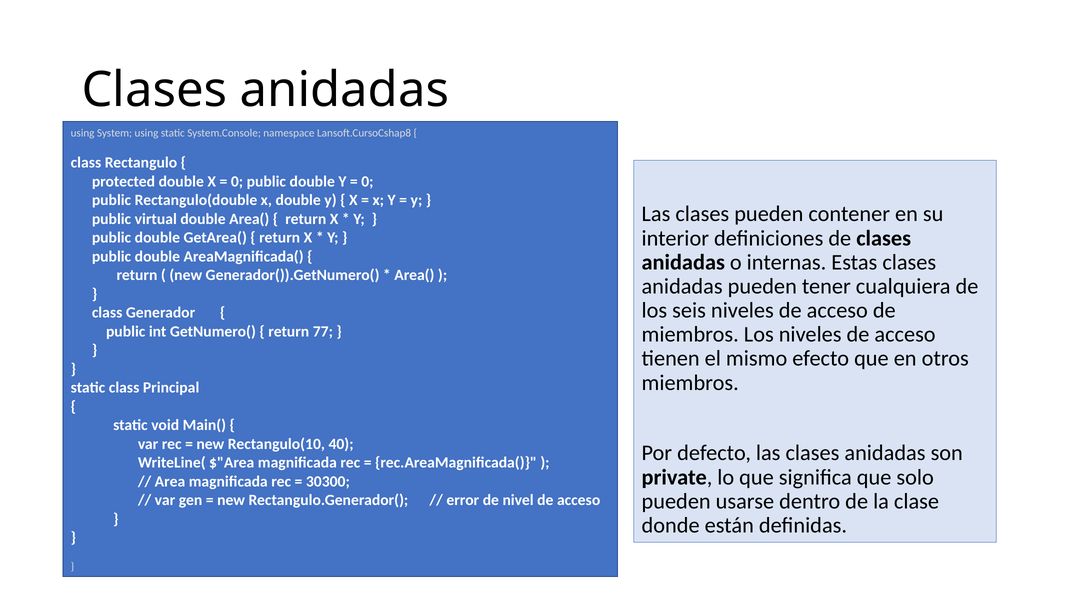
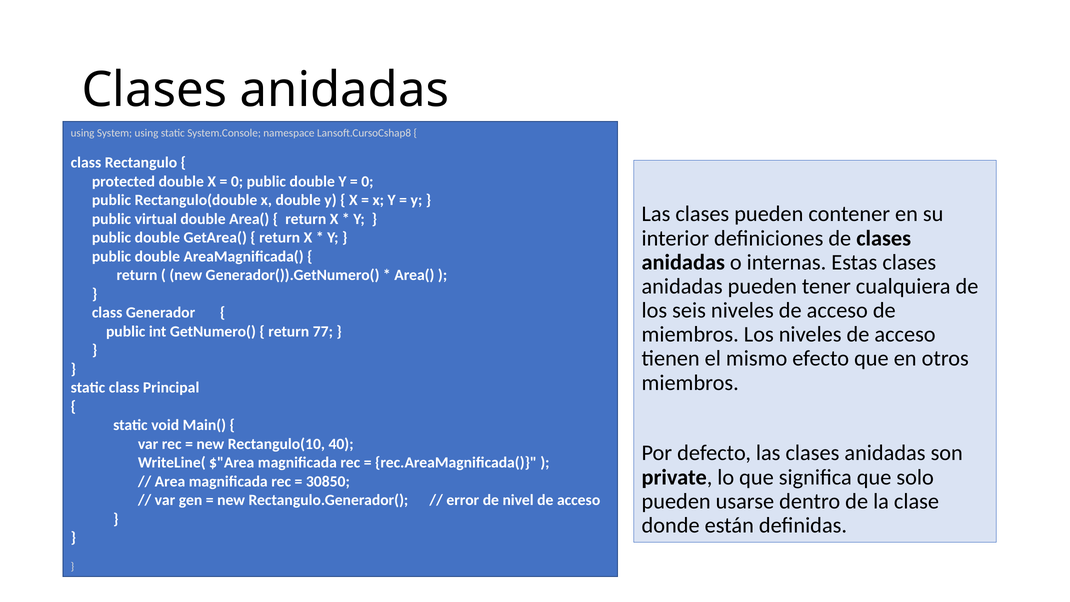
30300: 30300 -> 30850
